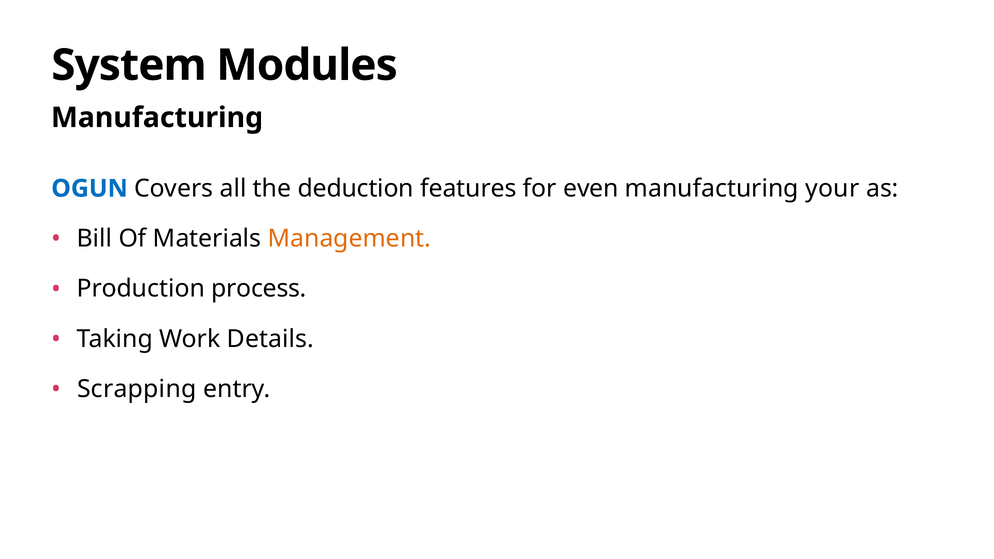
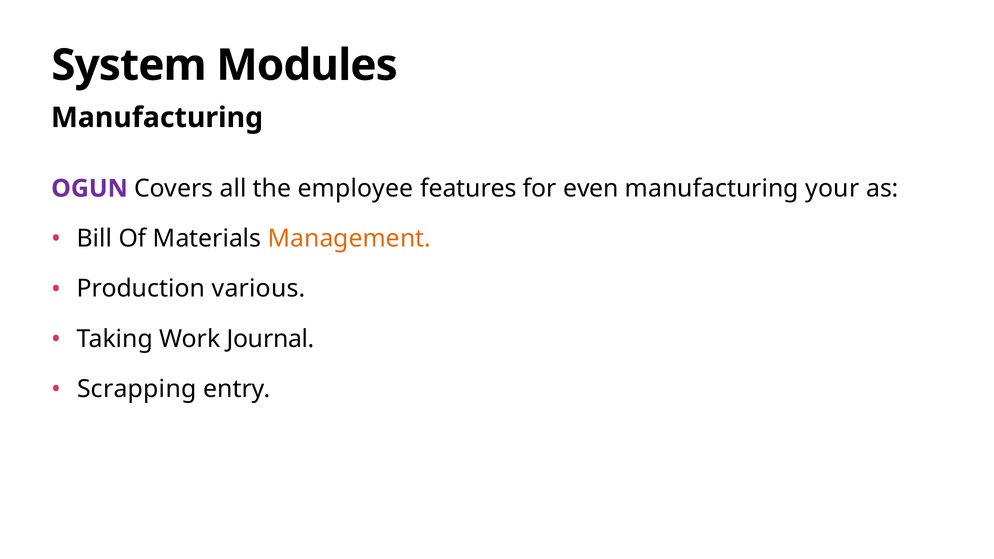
OGUN colour: blue -> purple
deduction: deduction -> employee
process: process -> various
Details: Details -> Journal
